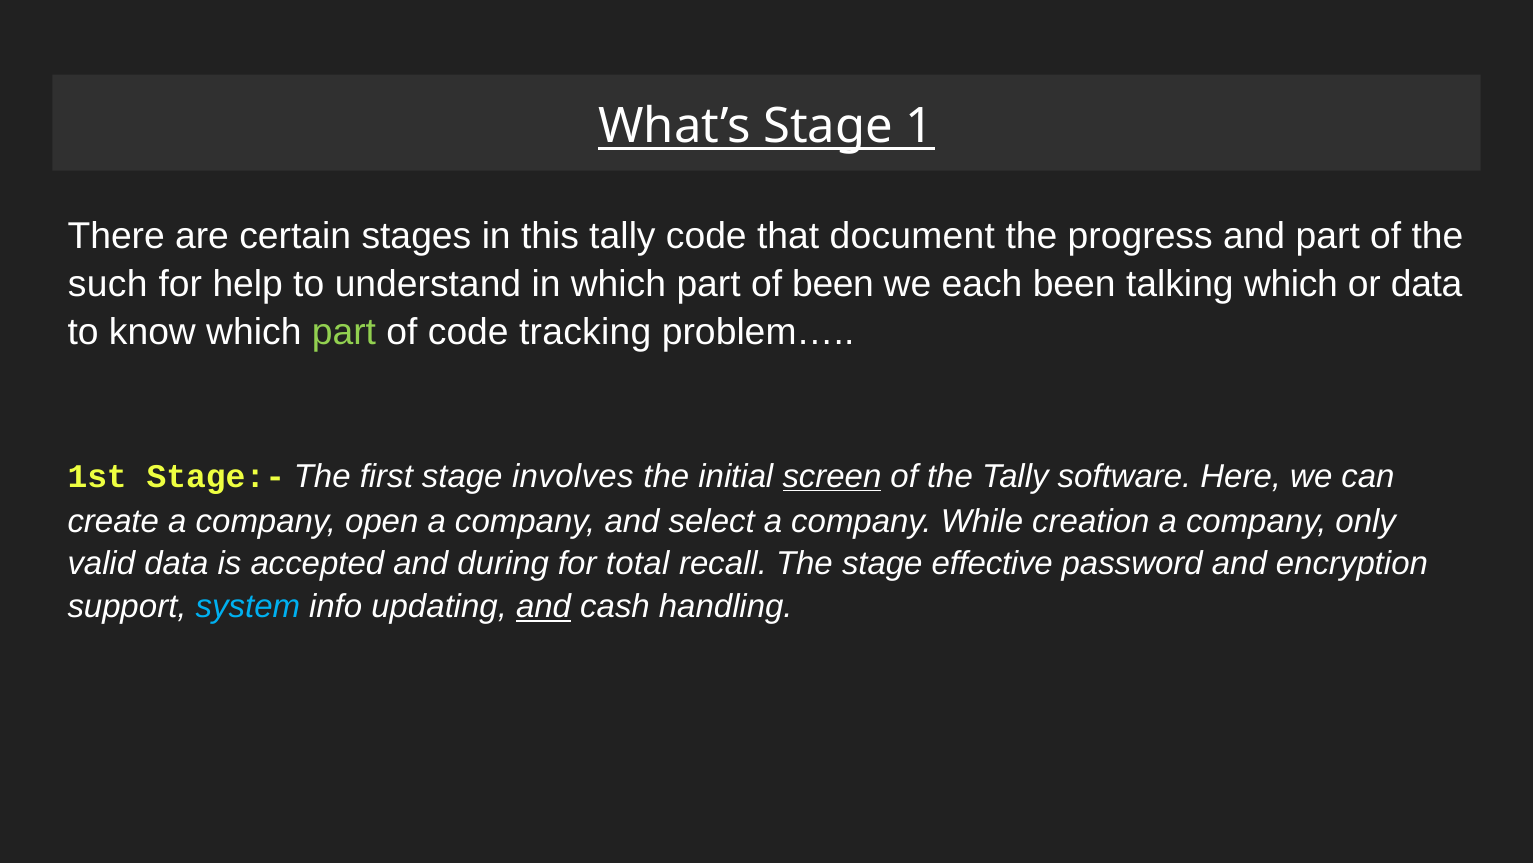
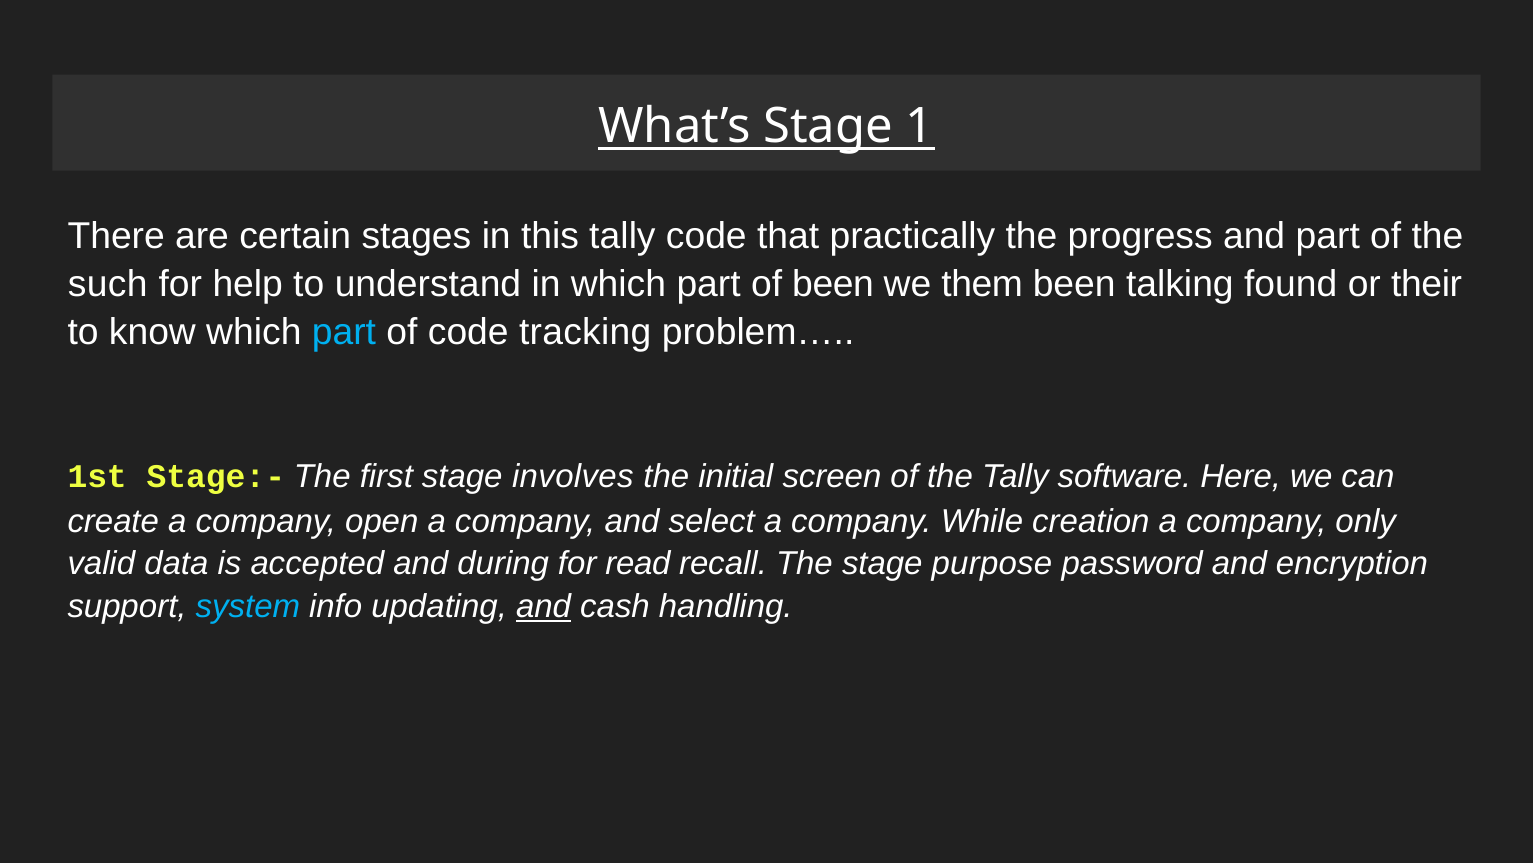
document: document -> practically
each: each -> them
talking which: which -> found
or data: data -> their
part at (344, 332) colour: light green -> light blue
screen underline: present -> none
total: total -> read
effective: effective -> purpose
